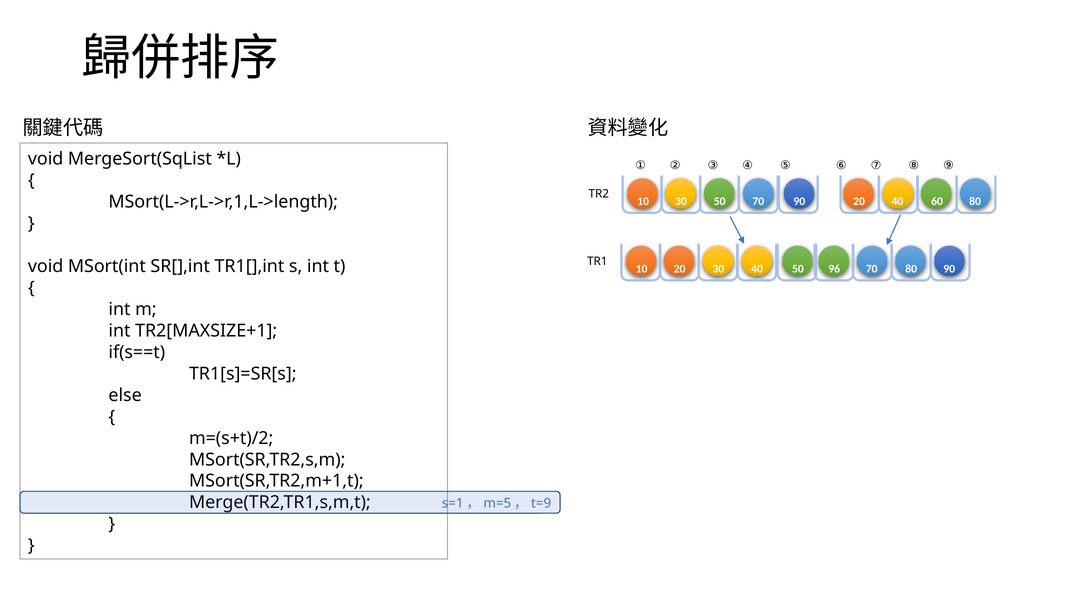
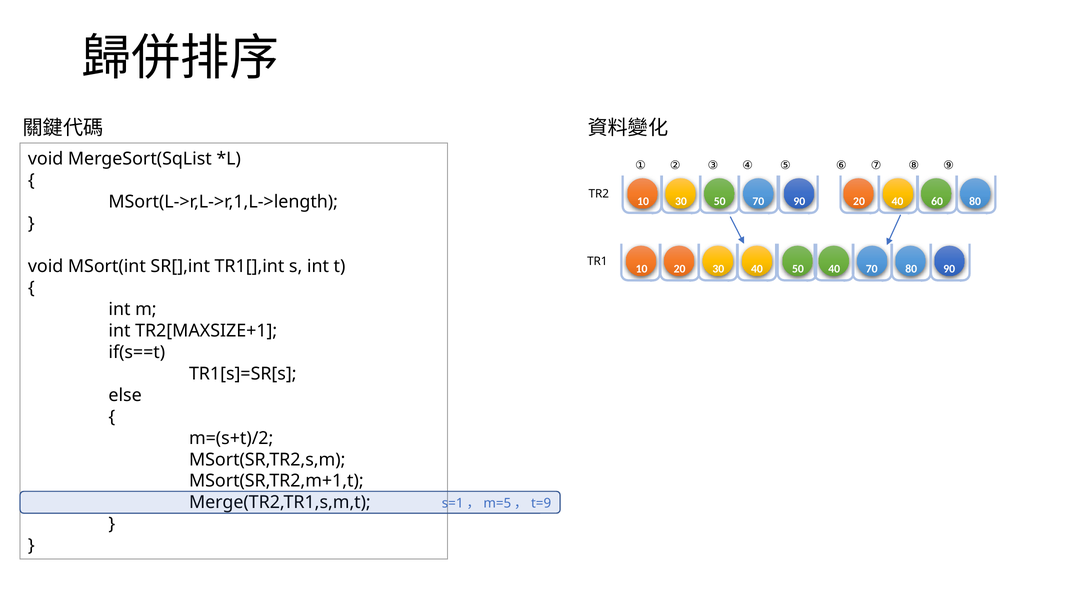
50 96: 96 -> 40
